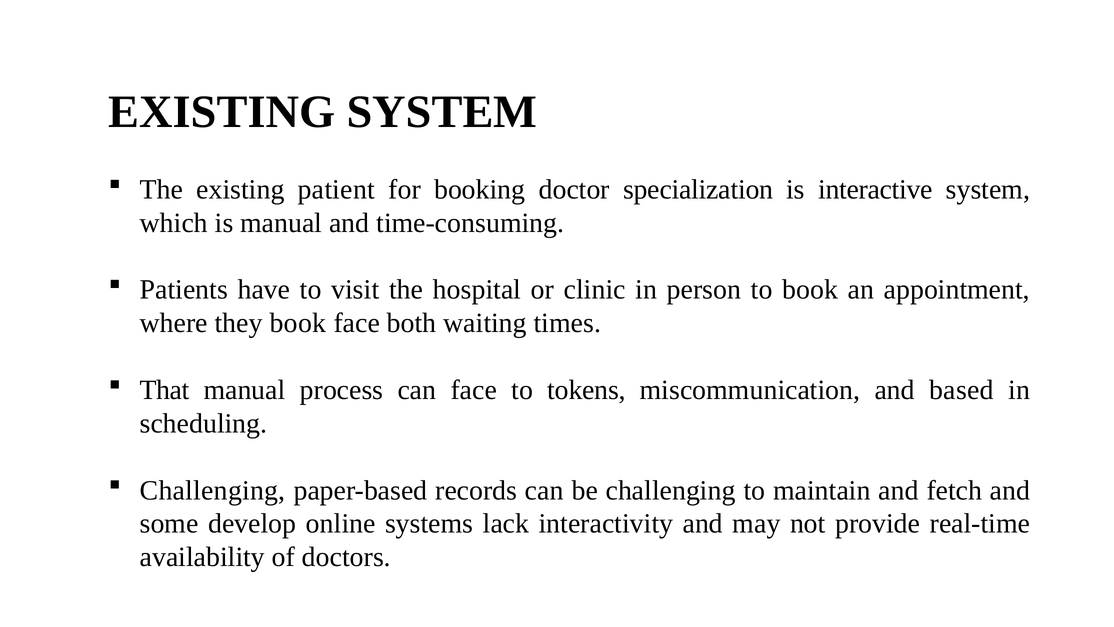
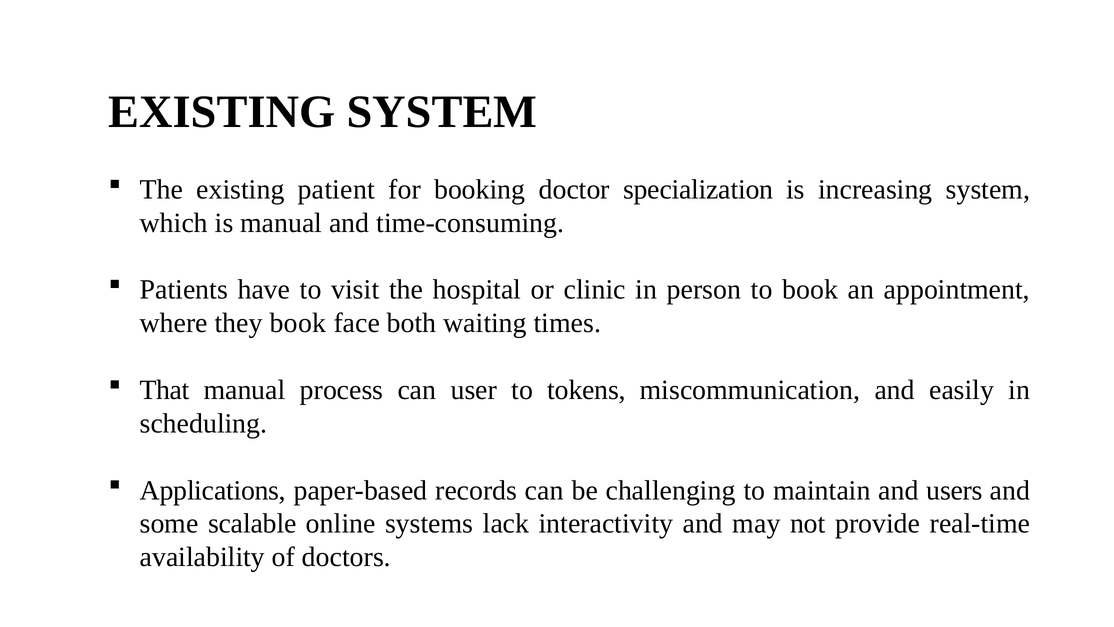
interactive: interactive -> increasing
can face: face -> user
based: based -> easily
Challenging at (213, 490): Challenging -> Applications
fetch: fetch -> users
develop: develop -> scalable
